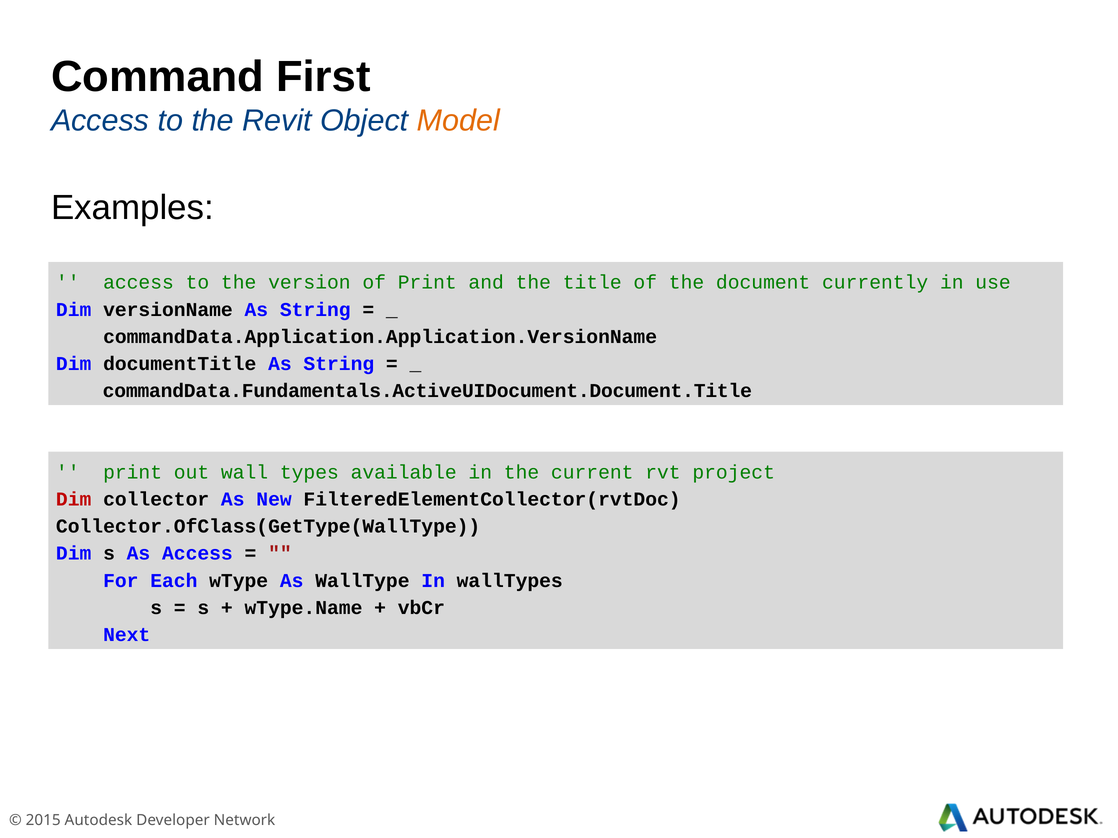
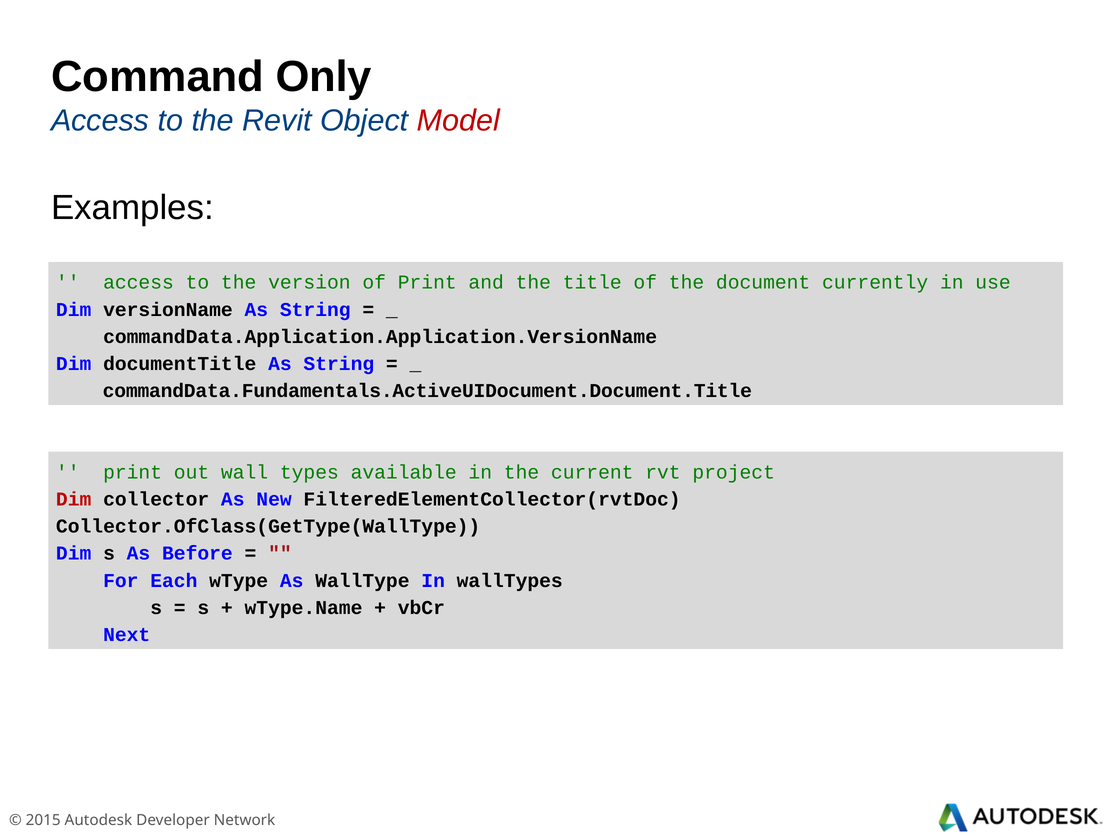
First: First -> Only
Model colour: orange -> red
As Access: Access -> Before
